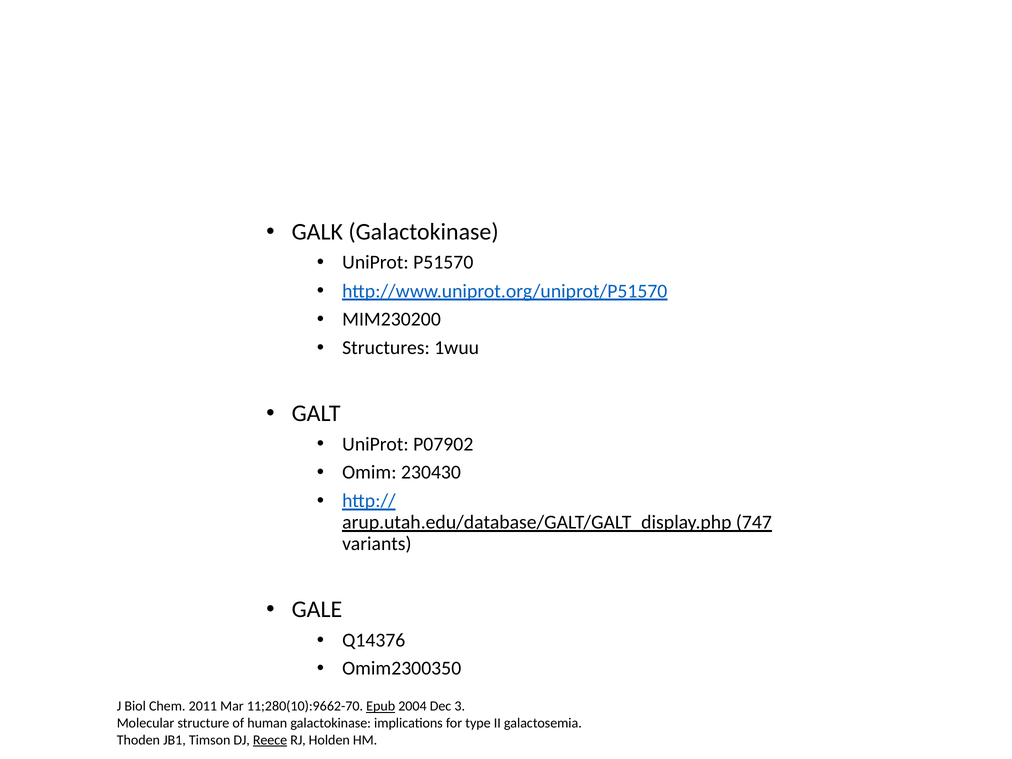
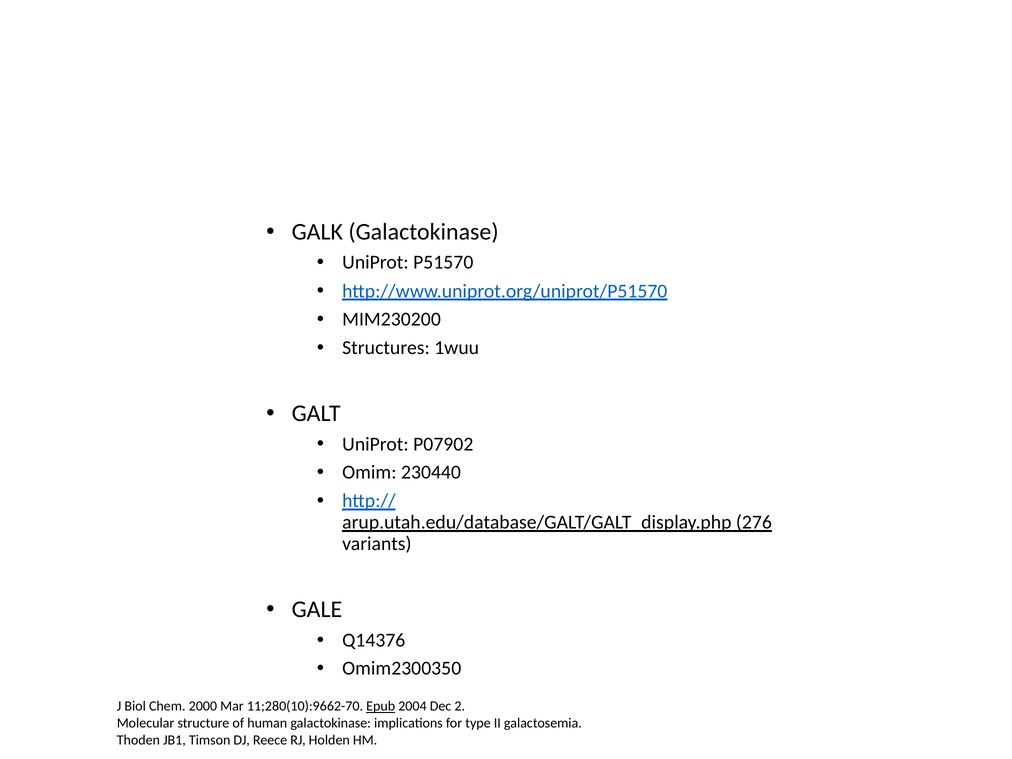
230430: 230430 -> 230440
747: 747 -> 276
2011: 2011 -> 2000
3: 3 -> 2
Reece underline: present -> none
